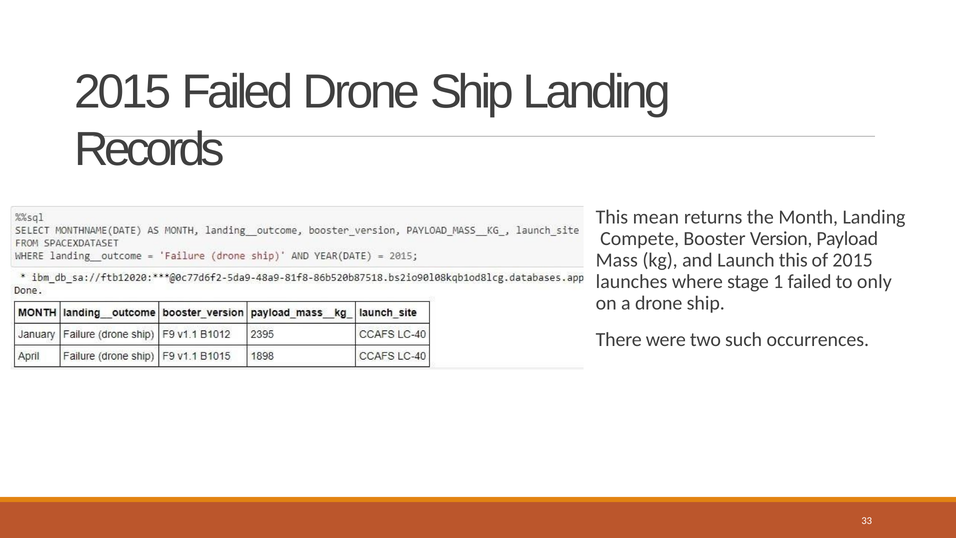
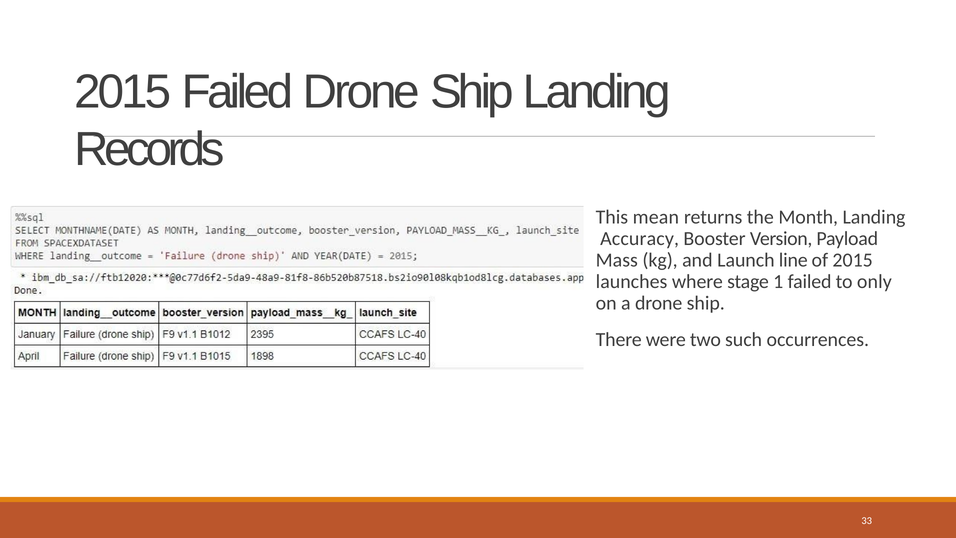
Compete: Compete -> Accuracy
Launch this: this -> line
